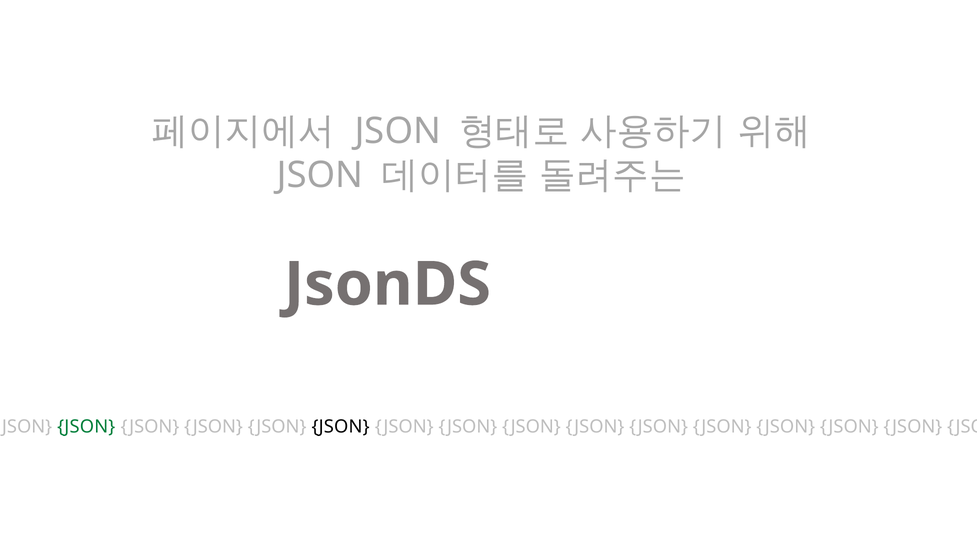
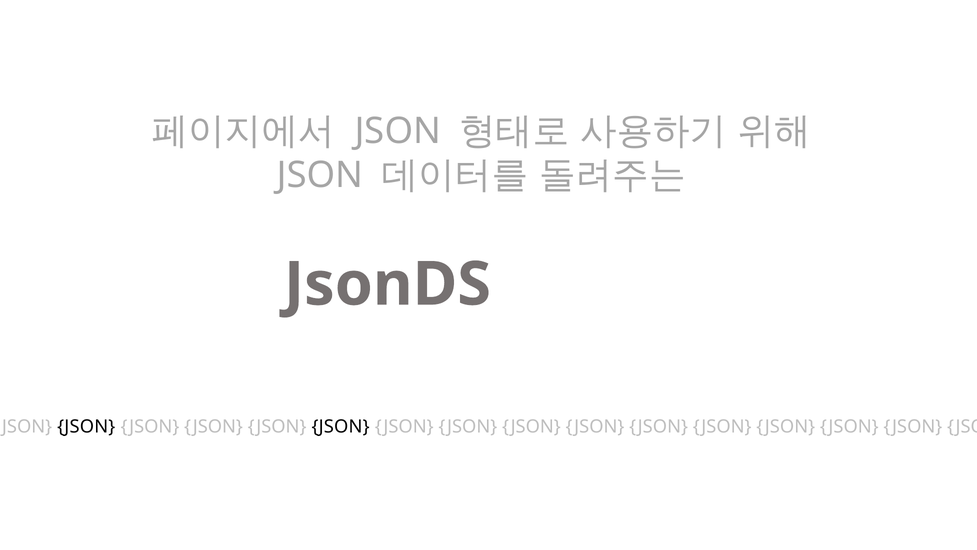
JSON at (86, 426) colour: green -> black
